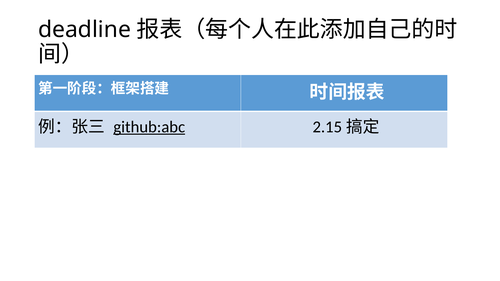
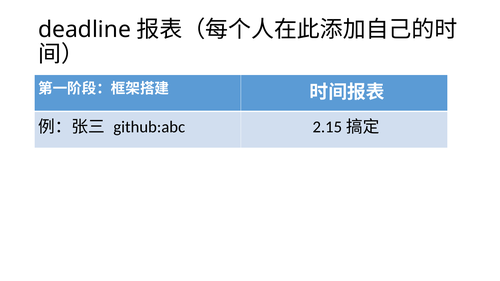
github:abc underline: present -> none
